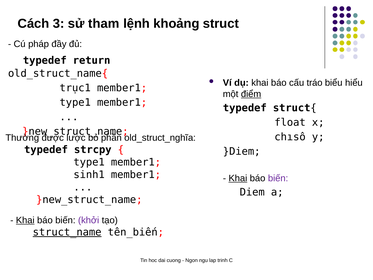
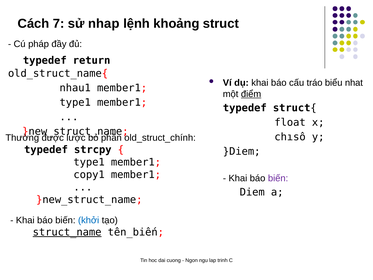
3: 3 -> 7
tham: tham -> nhap
hiểu: hiểu -> nhat
trục1: trục1 -> nhau1
old_struct_nghĩa: old_struct_nghĩa -> old_struct_chính
sinh1: sinh1 -> copy1
Khai at (238, 178) underline: present -> none
Khai at (25, 220) underline: present -> none
khởi colour: purple -> blue
